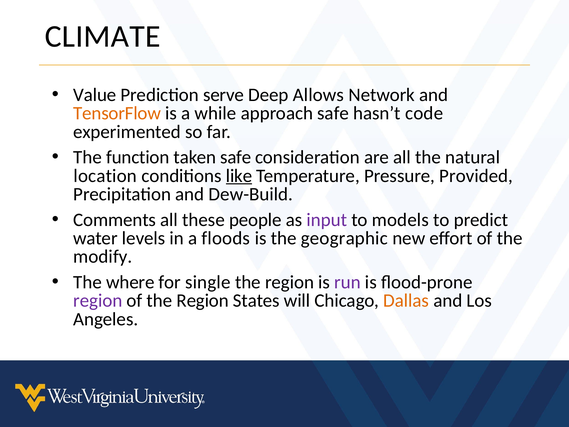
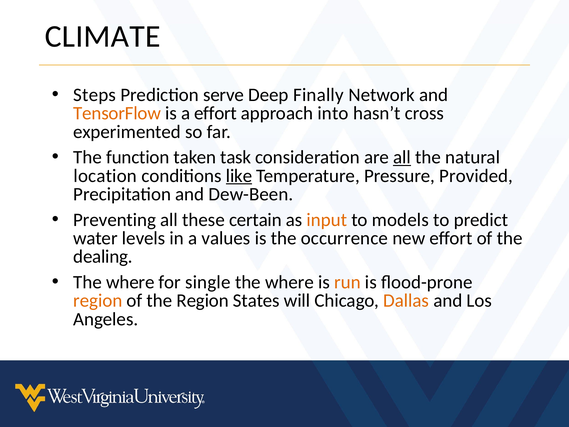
Value: Value -> Steps
Allows: Allows -> Finally
a while: while -> effort
approach safe: safe -> into
code: code -> cross
taken safe: safe -> task
all at (402, 157) underline: none -> present
Dew-Build: Dew-Build -> Dew-Been
Comments: Comments -> Preventing
people: people -> certain
input colour: purple -> orange
floods: floods -> values
geographic: geographic -> occurrence
modify: modify -> dealing
region at (290, 282): region -> where
run colour: purple -> orange
region at (98, 300) colour: purple -> orange
